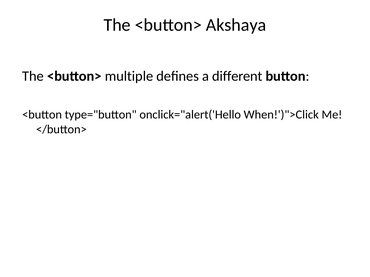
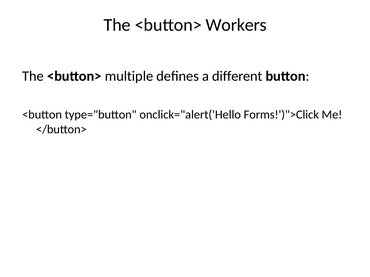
Akshaya: Akshaya -> Workers
When!')">Click: When!')">Click -> Forms!')">Click
